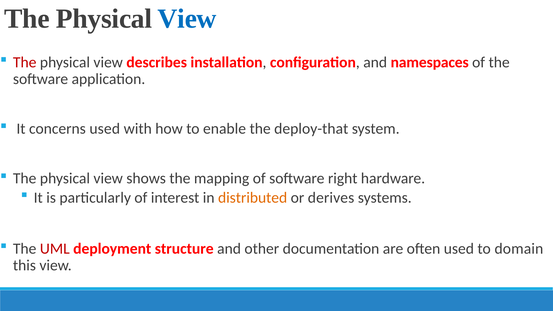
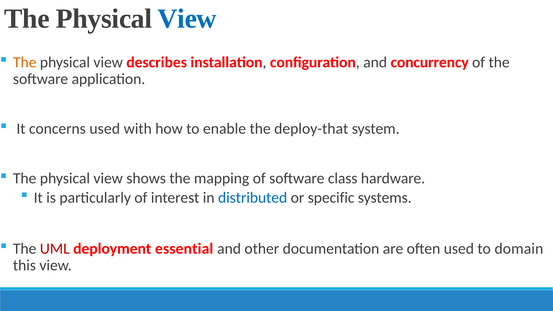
The at (25, 62) colour: red -> orange
namespaces: namespaces -> concurrency
right: right -> class
distributed colour: orange -> blue
derives: derives -> specific
structure: structure -> essential
